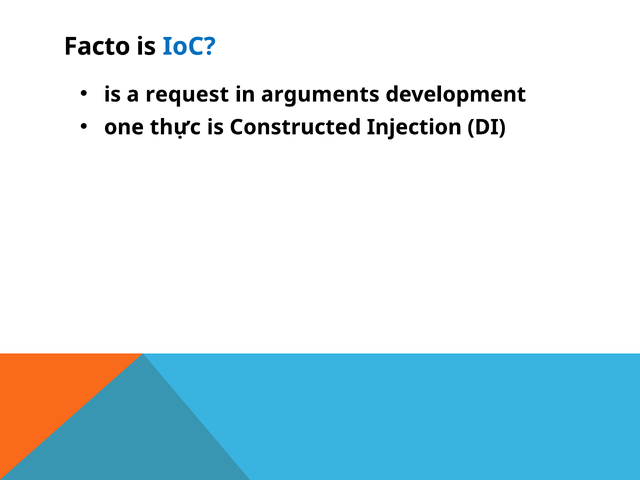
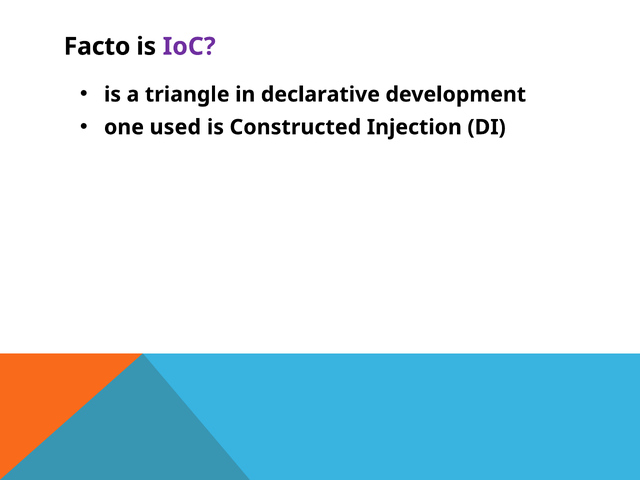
IoC colour: blue -> purple
request: request -> triangle
arguments: arguments -> declarative
thực: thực -> used
